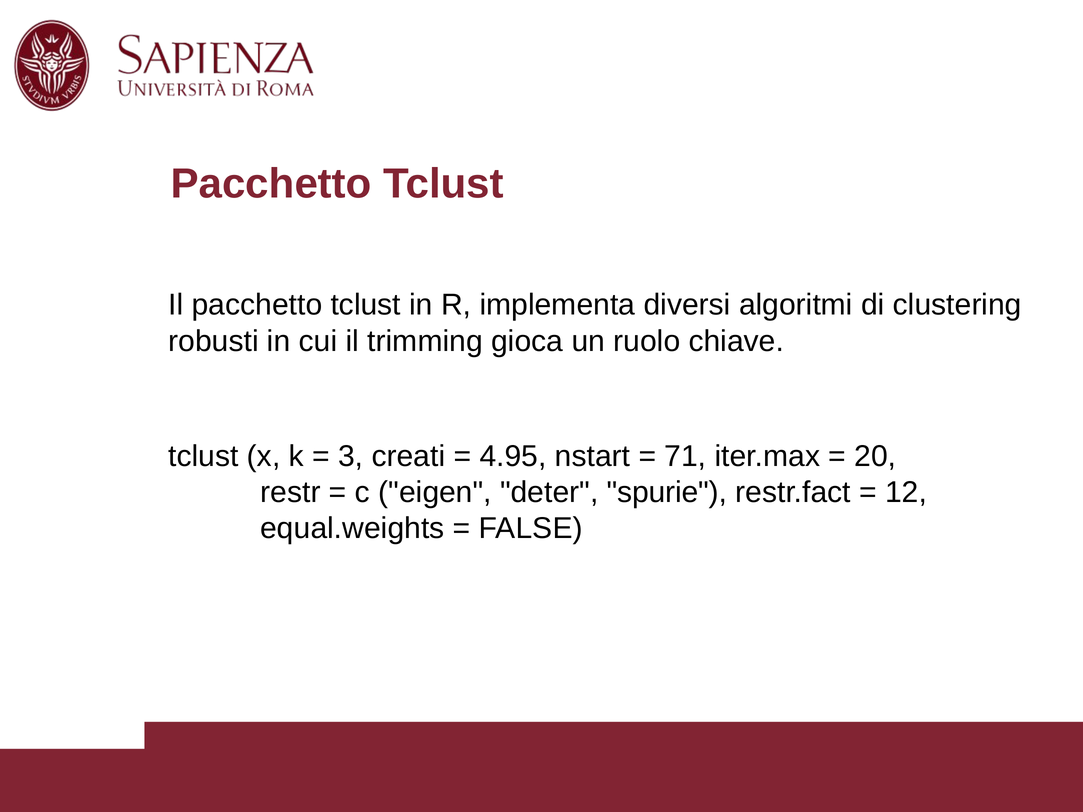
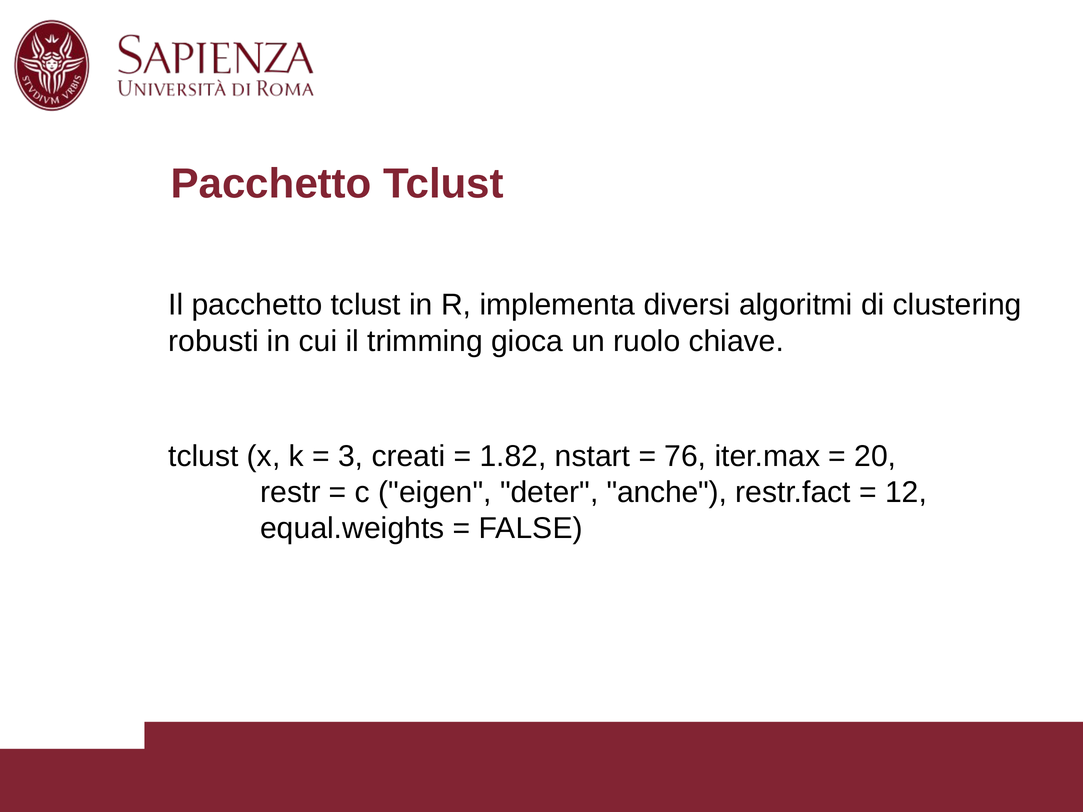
4.95: 4.95 -> 1.82
71: 71 -> 76
spurie: spurie -> anche
